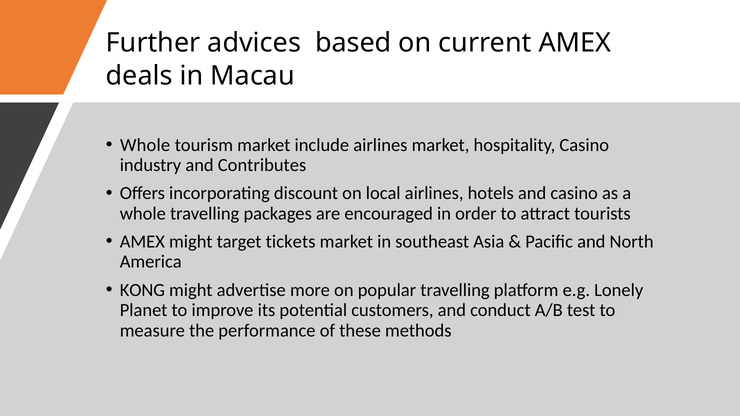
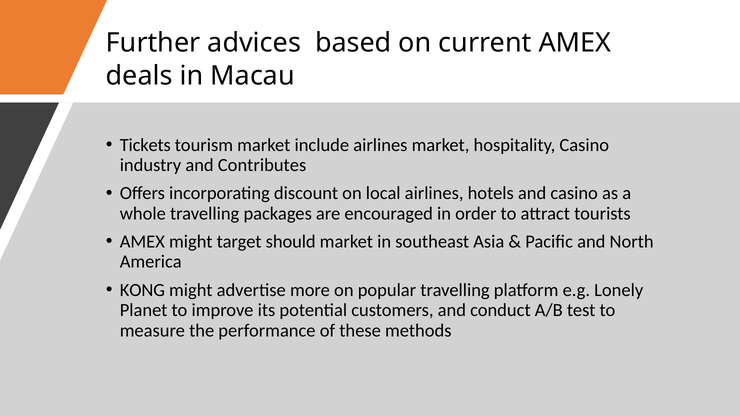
Whole at (145, 145): Whole -> Tickets
tickets: tickets -> should
